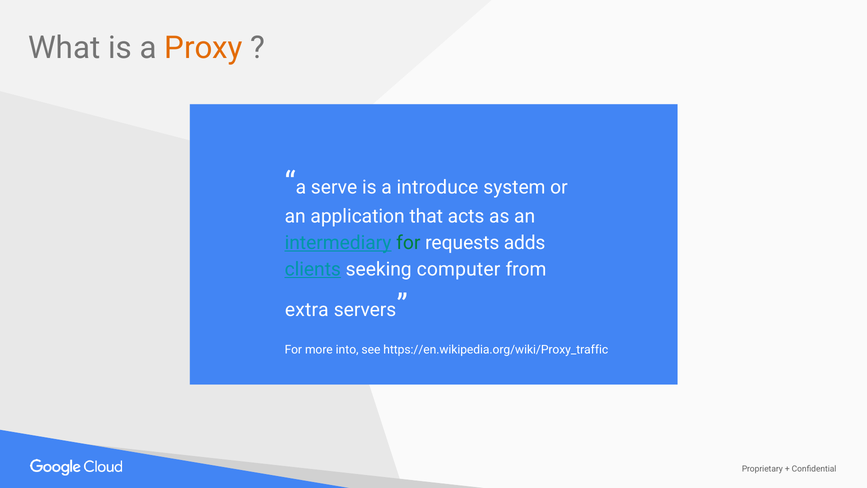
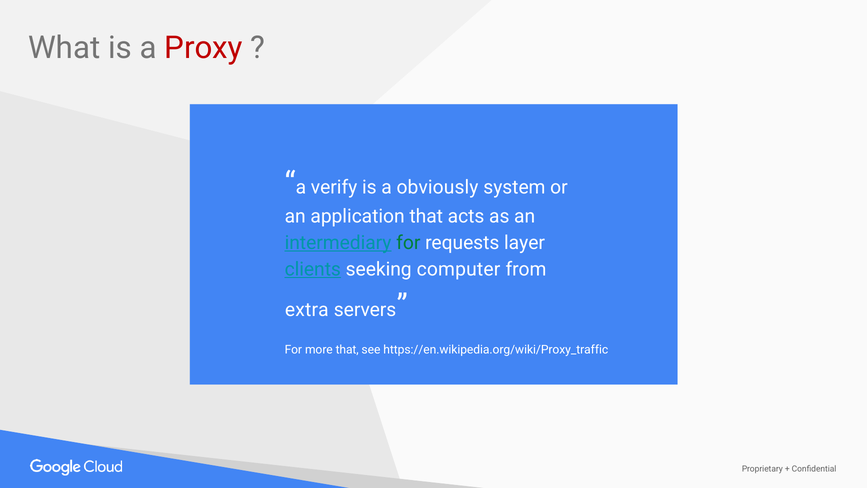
Proxy colour: orange -> red
serve: serve -> verify
introduce: introduce -> obviously
adds: adds -> layer
more into: into -> that
